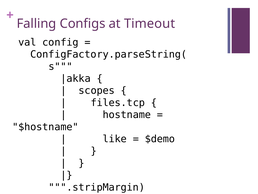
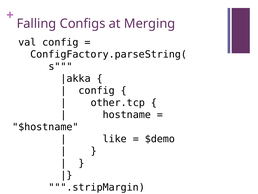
Timeout: Timeout -> Merging
scopes at (97, 90): scopes -> config
files.tcp: files.tcp -> other.tcp
